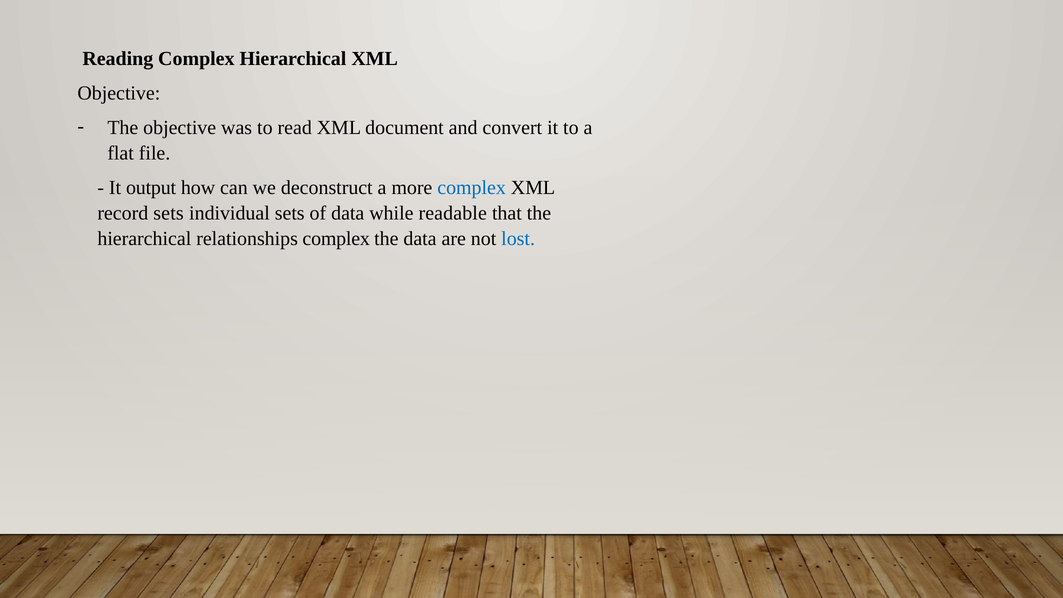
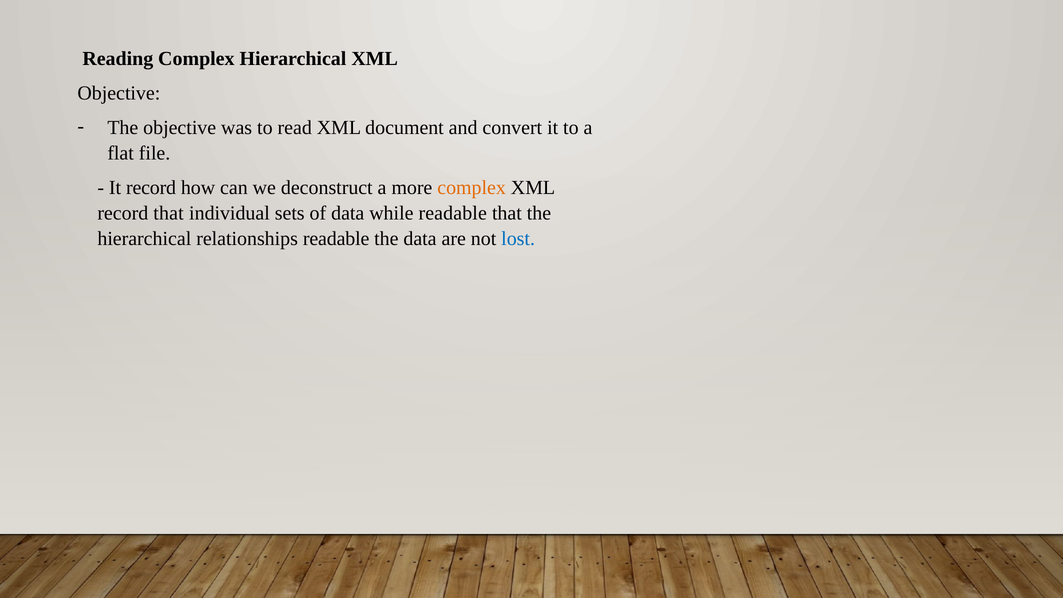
It output: output -> record
complex at (472, 188) colour: blue -> orange
record sets: sets -> that
relationships complex: complex -> readable
